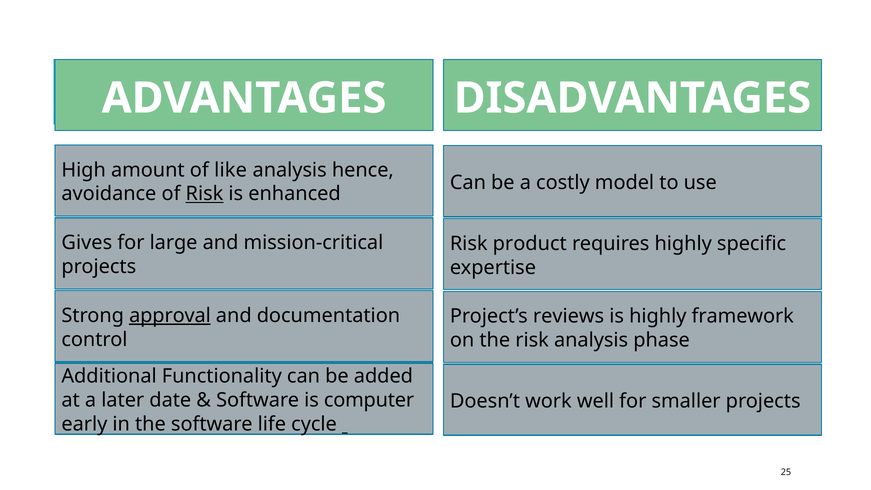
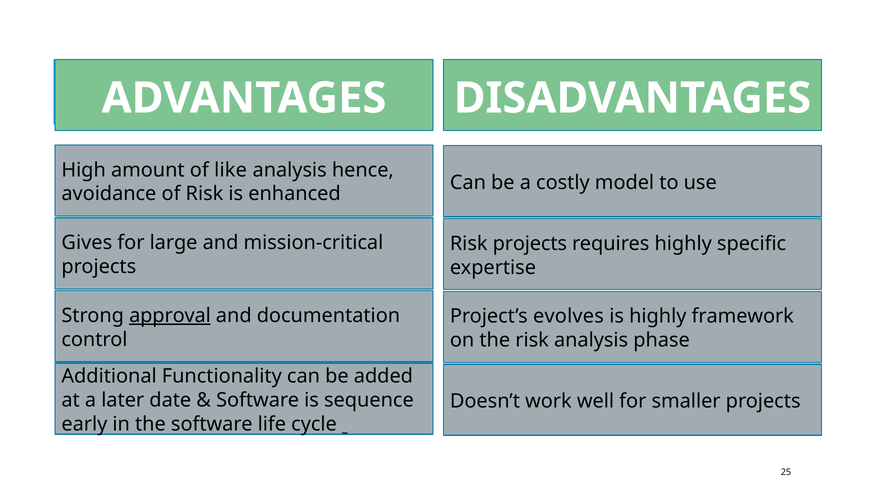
Risk at (204, 194) underline: present -> none
Risk product: product -> projects
reviews: reviews -> evolves
computer: computer -> sequence
